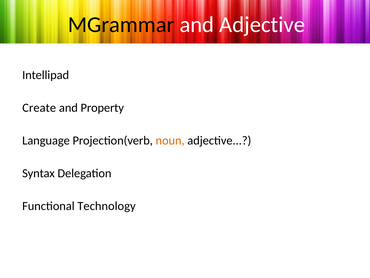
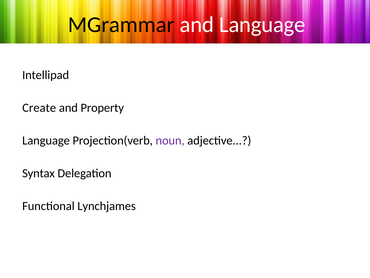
and Adjective: Adjective -> Language
noun colour: orange -> purple
Technology: Technology -> Lynchjames
